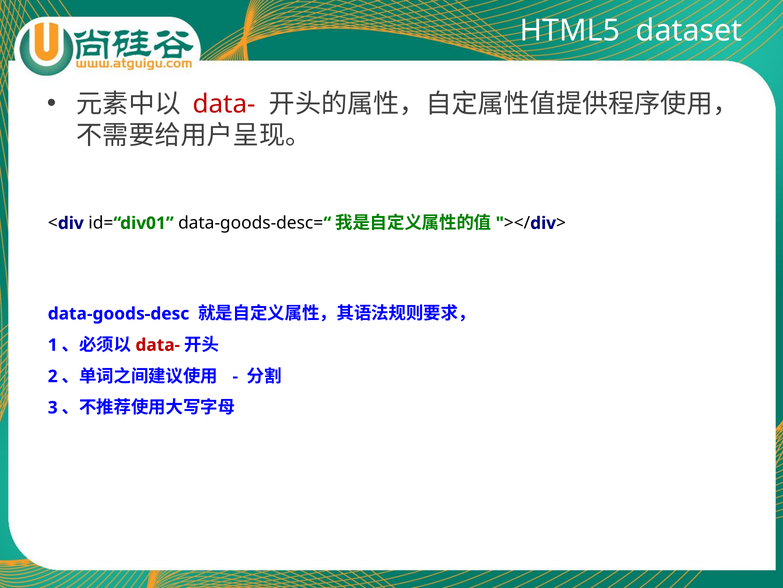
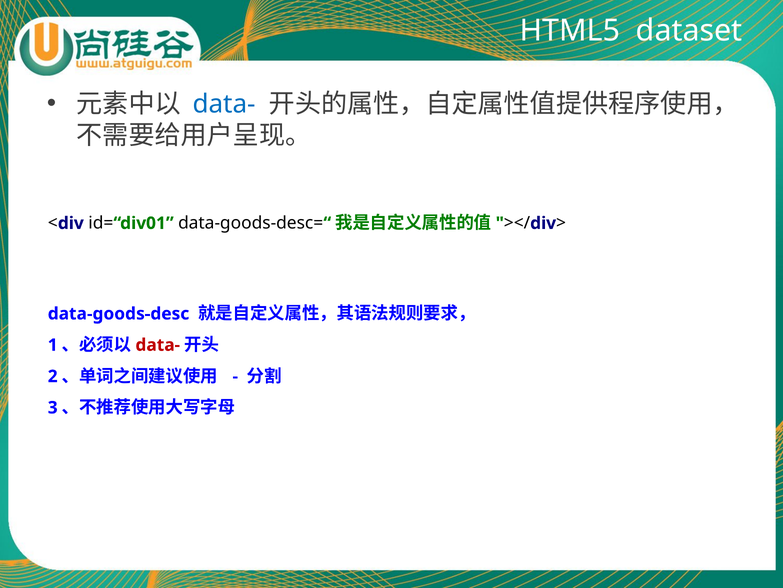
data- at (224, 104) colour: red -> blue
